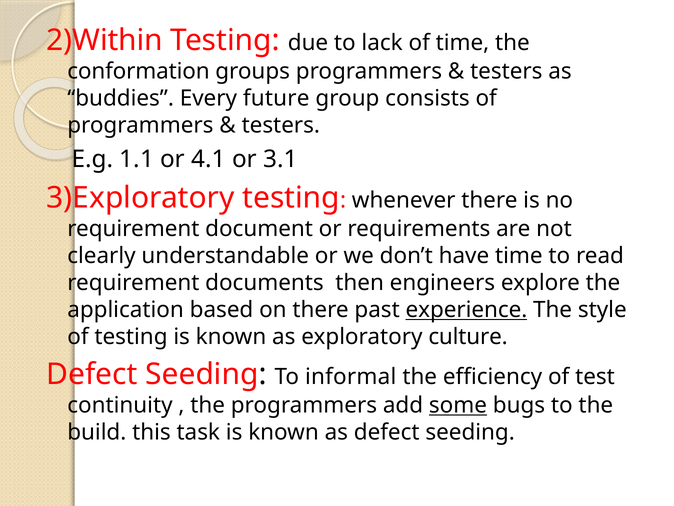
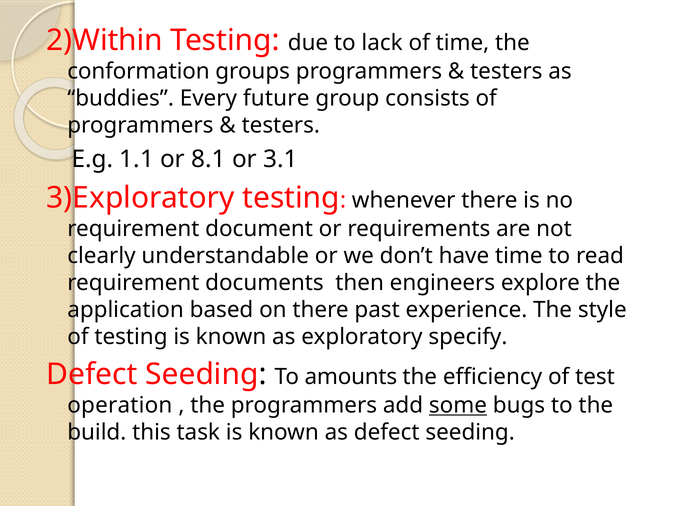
4.1: 4.1 -> 8.1
experience underline: present -> none
culture: culture -> specify
informal: informal -> amounts
continuity: continuity -> operation
